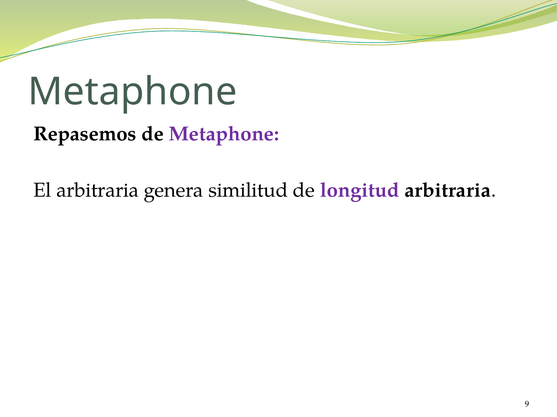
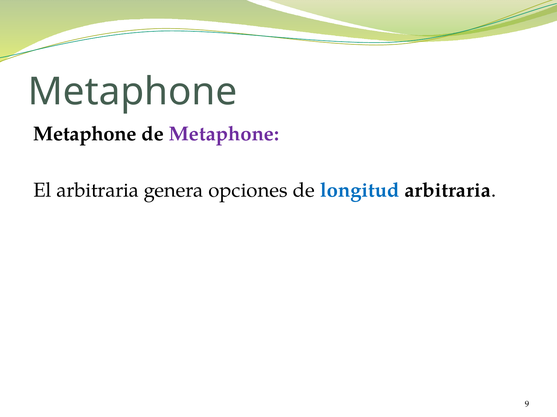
Repasemos at (85, 134): Repasemos -> Metaphone
similitud: similitud -> opciones
longitud colour: purple -> blue
